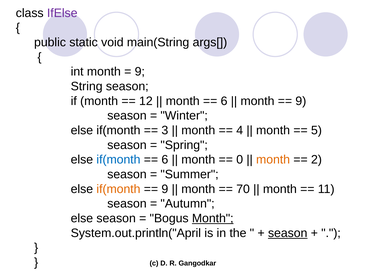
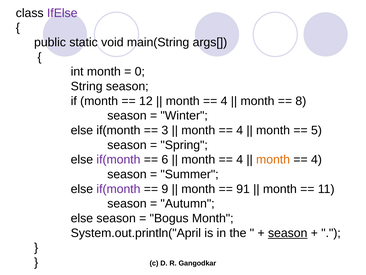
9 at (140, 72): 9 -> 0
6 at (224, 101): 6 -> 4
9 at (301, 101): 9 -> 8
if(month at (118, 159) colour: blue -> purple
0 at (240, 159): 0 -> 4
2 at (316, 159): 2 -> 4
if(month at (118, 189) colour: orange -> purple
70: 70 -> 91
Month at (213, 218) underline: present -> none
